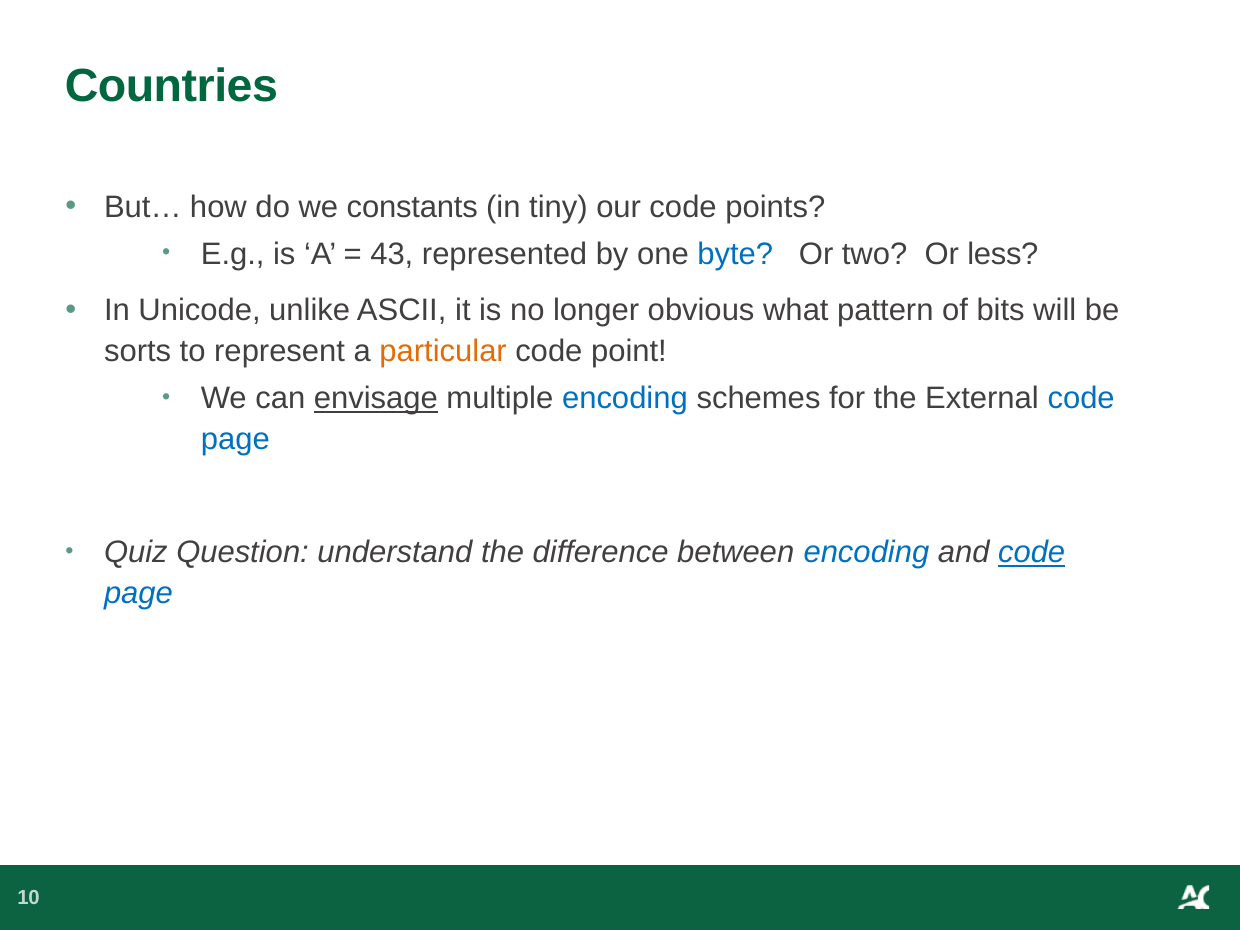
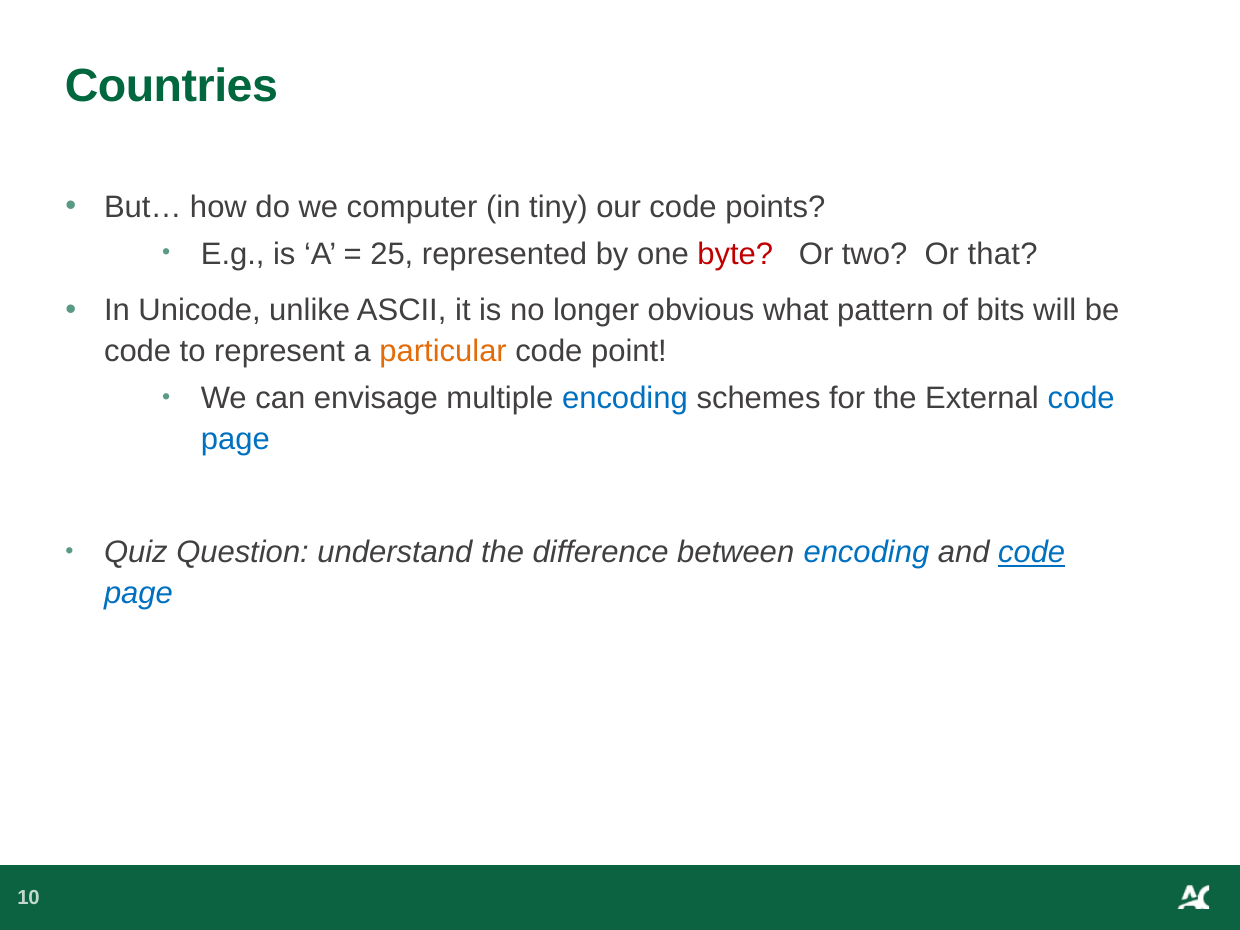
constants: constants -> computer
43: 43 -> 25
byte colour: blue -> red
less: less -> that
sorts at (138, 351): sorts -> code
envisage underline: present -> none
